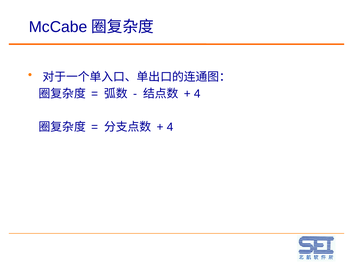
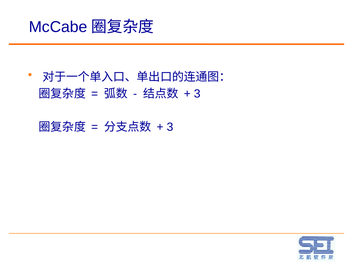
4 at (197, 94): 4 -> 3
4 at (170, 127): 4 -> 3
